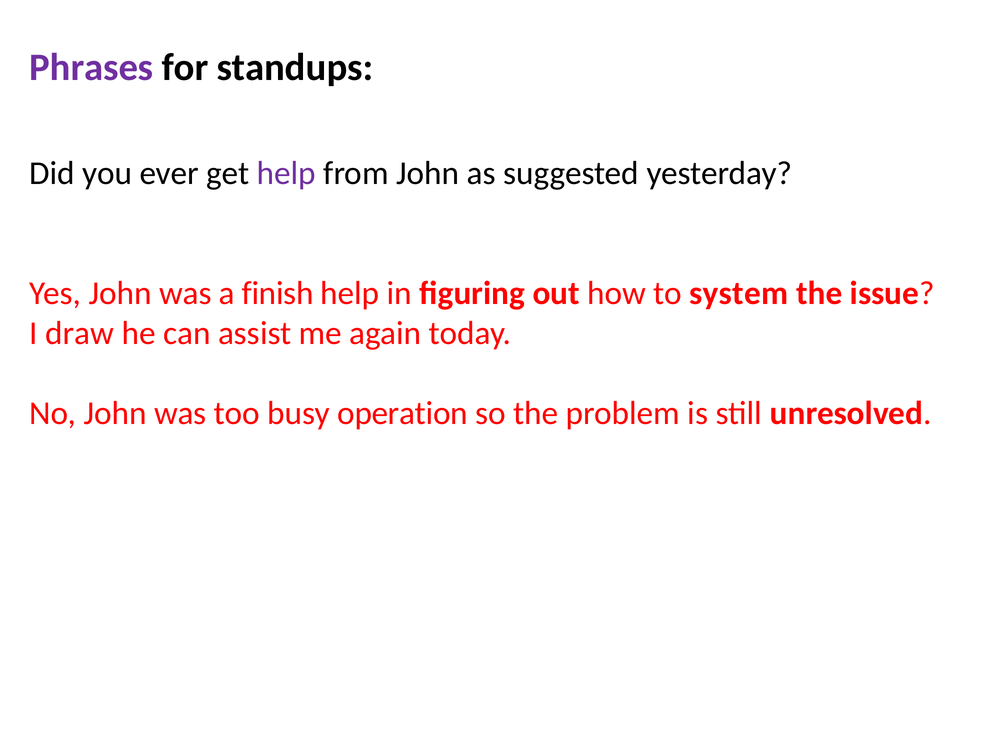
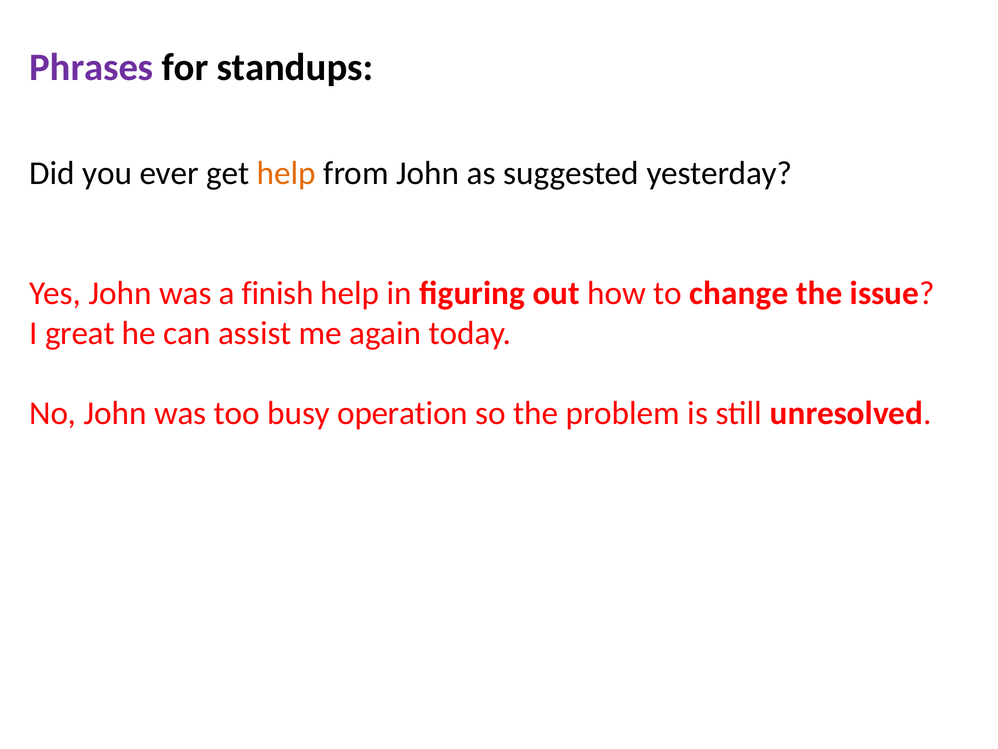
help at (286, 173) colour: purple -> orange
system: system -> change
draw: draw -> great
